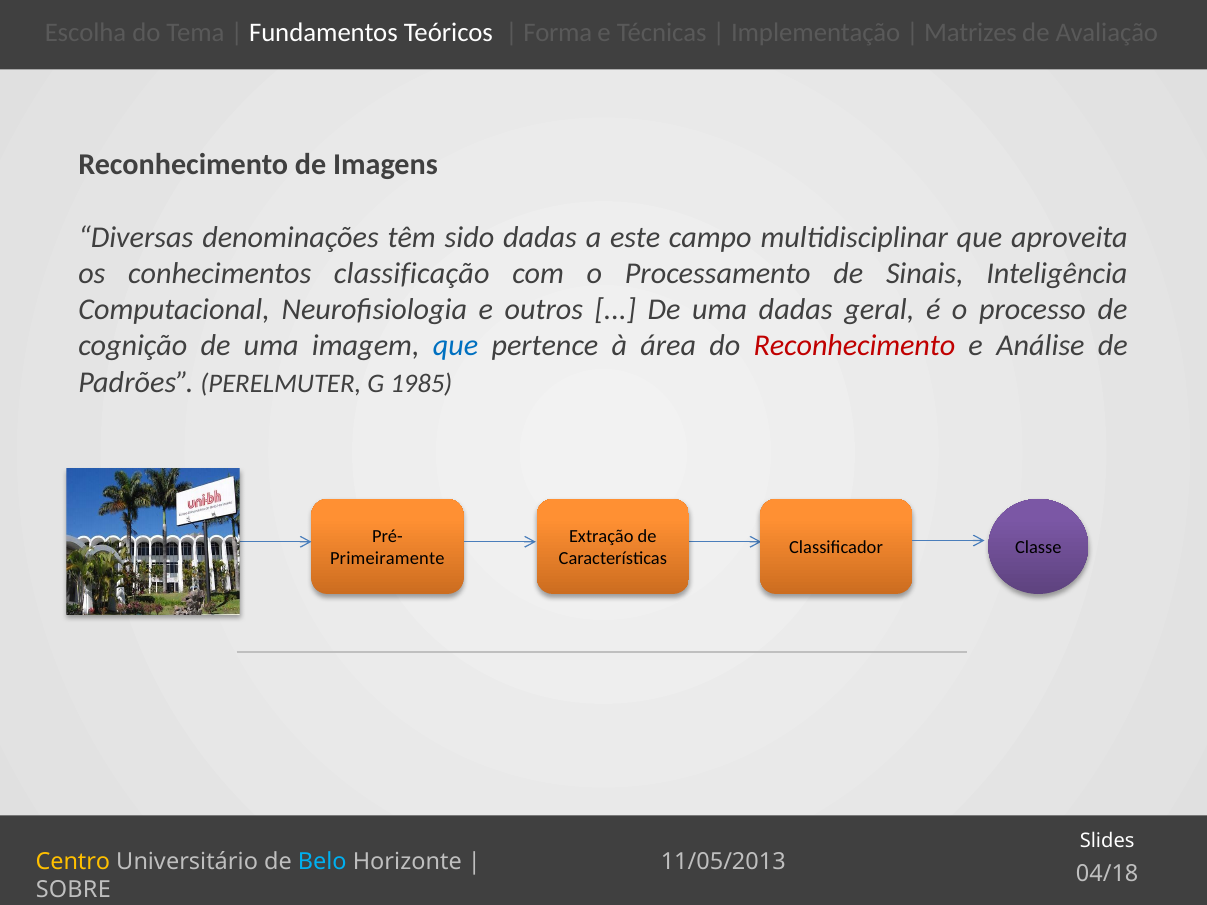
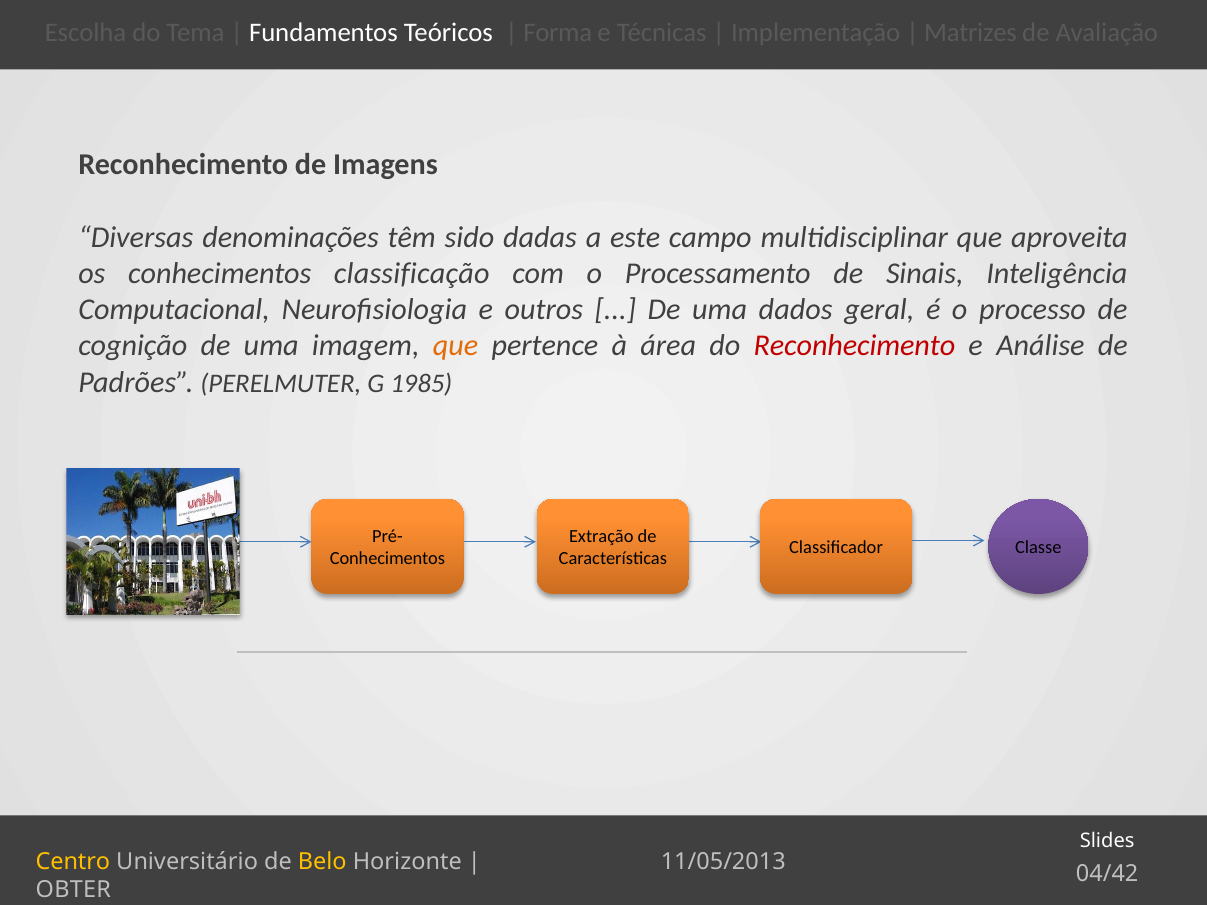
uma dadas: dadas -> dados
que at (455, 346) colour: blue -> orange
Primeiramente at (387, 559): Primeiramente -> Conhecimentos
Belo colour: light blue -> yellow
04/18: 04/18 -> 04/42
SOBRE: SOBRE -> OBTER
